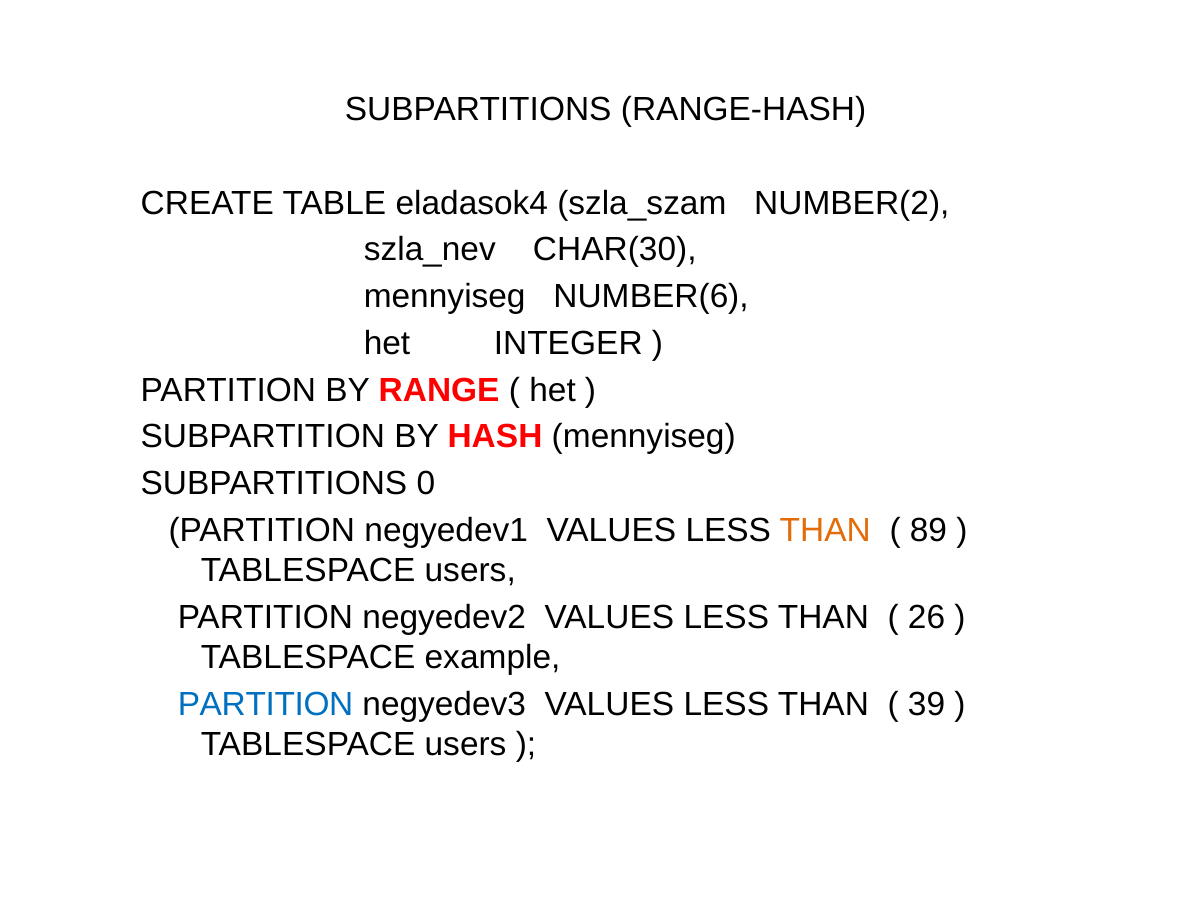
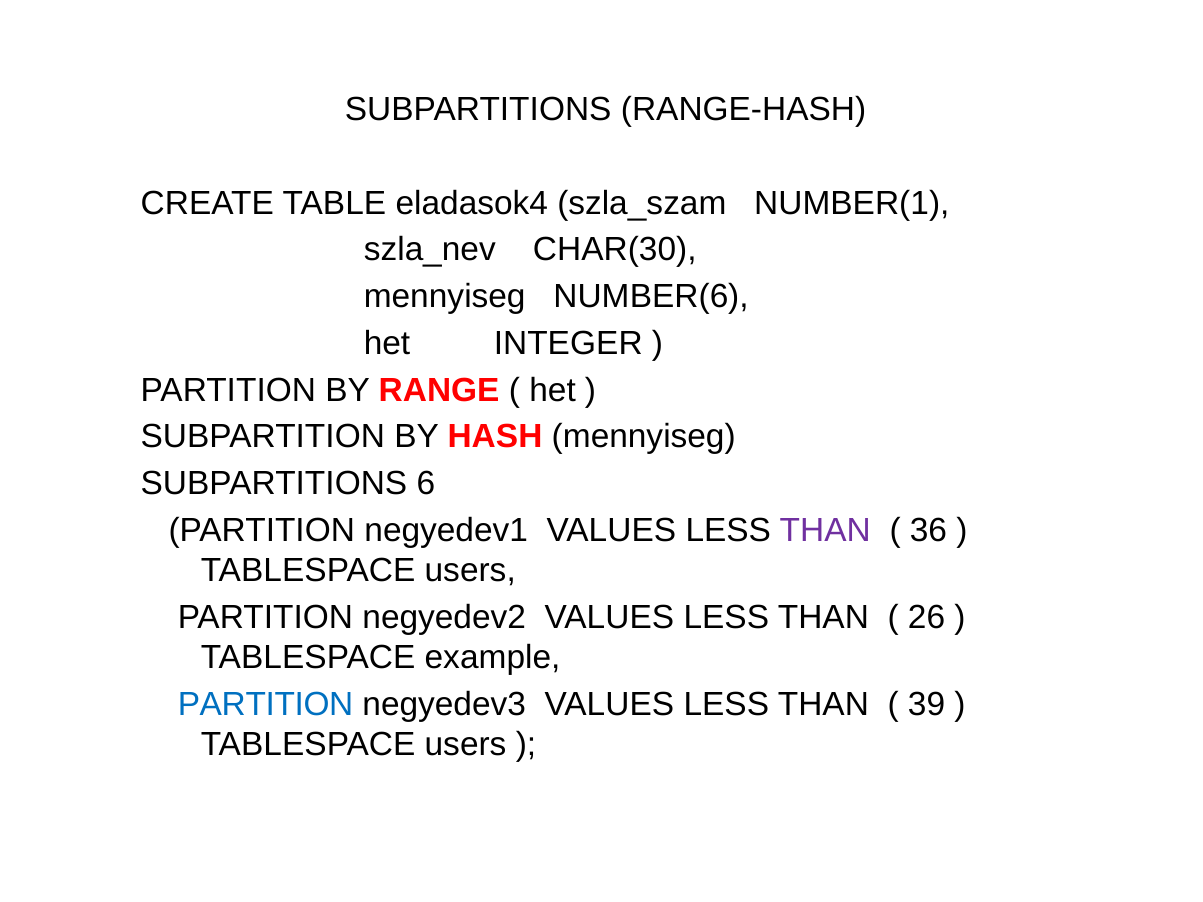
NUMBER(2: NUMBER(2 -> NUMBER(1
0: 0 -> 6
THAN at (825, 531) colour: orange -> purple
89: 89 -> 36
